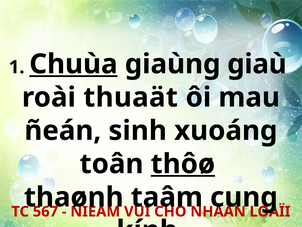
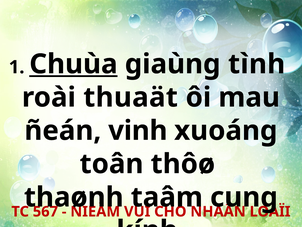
giaù: giaù -> tình
sinh: sinh -> vinh
thôø underline: present -> none
